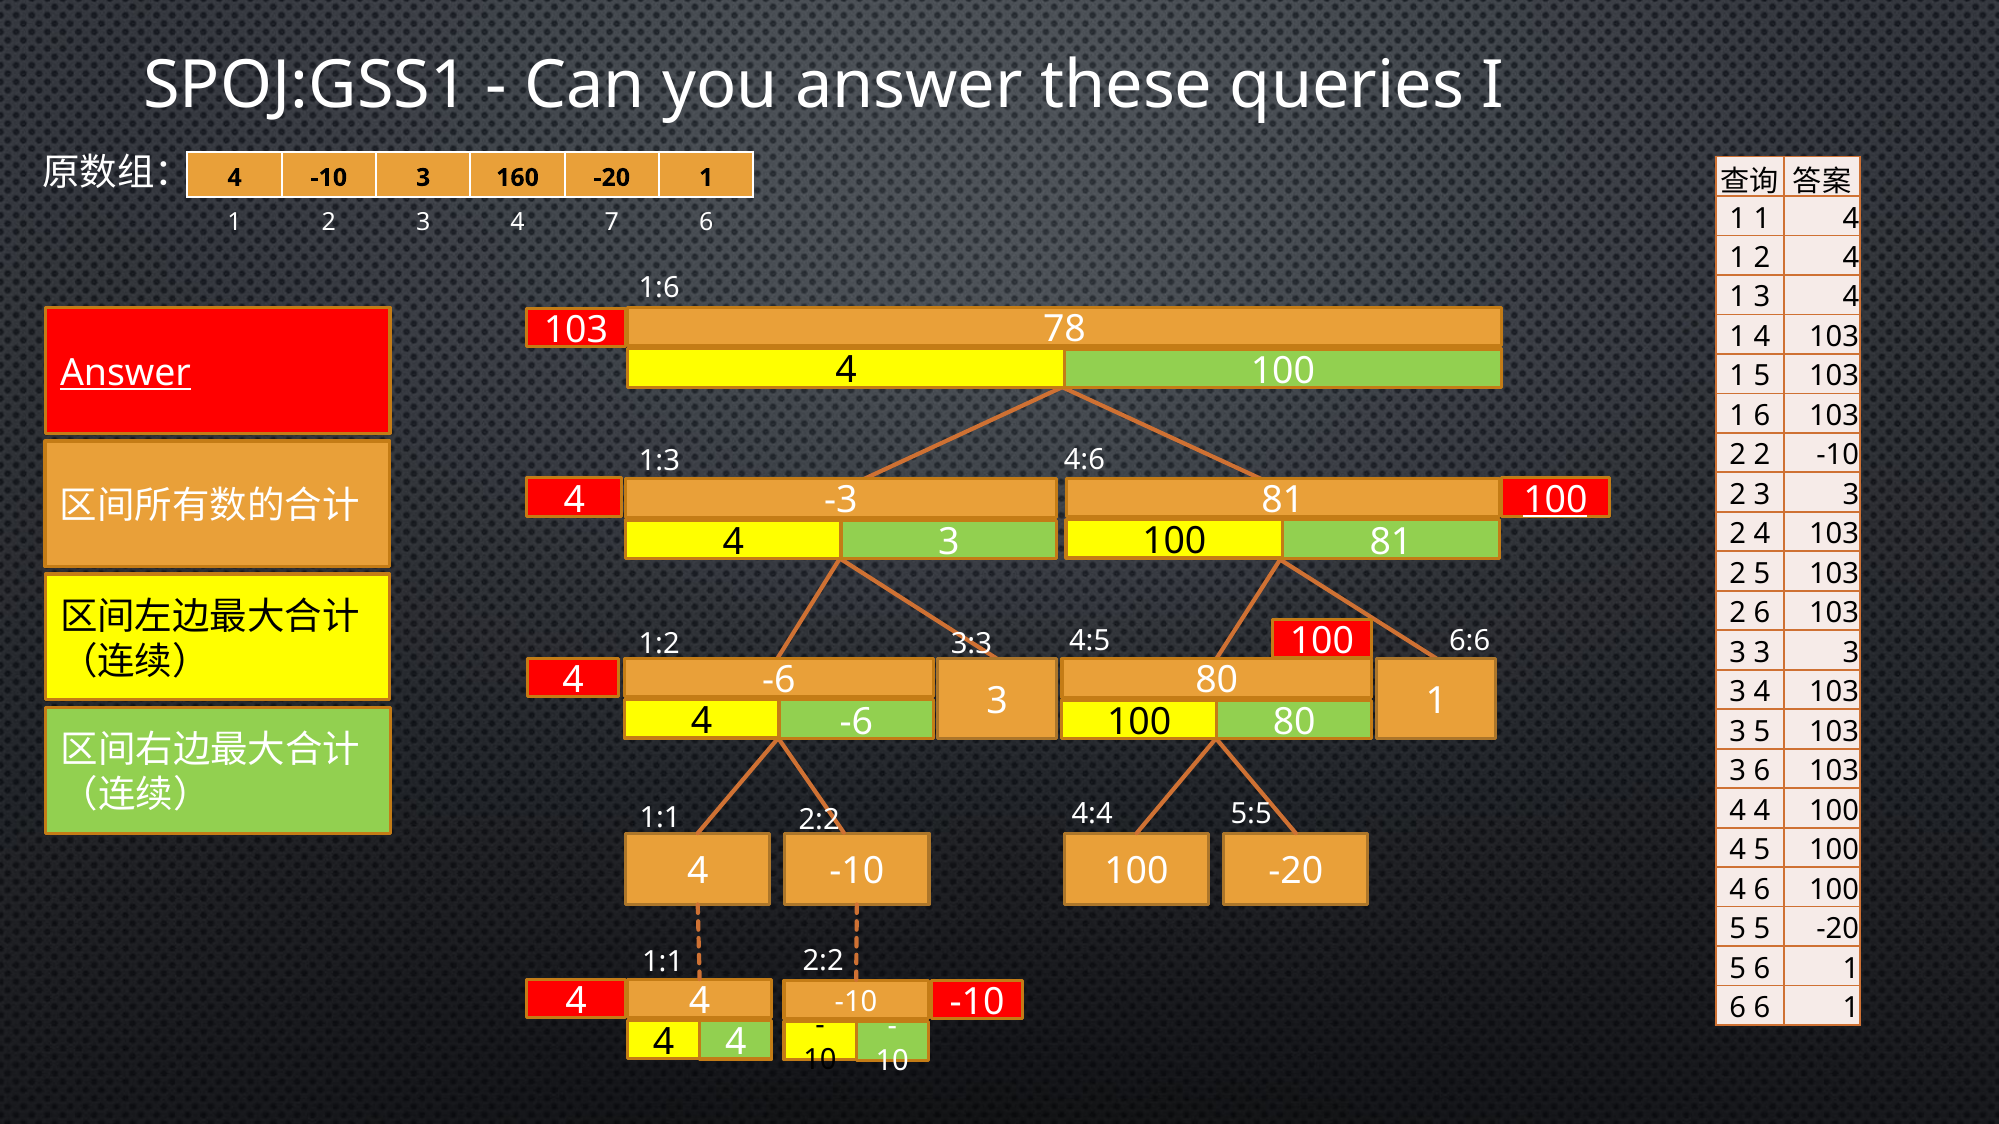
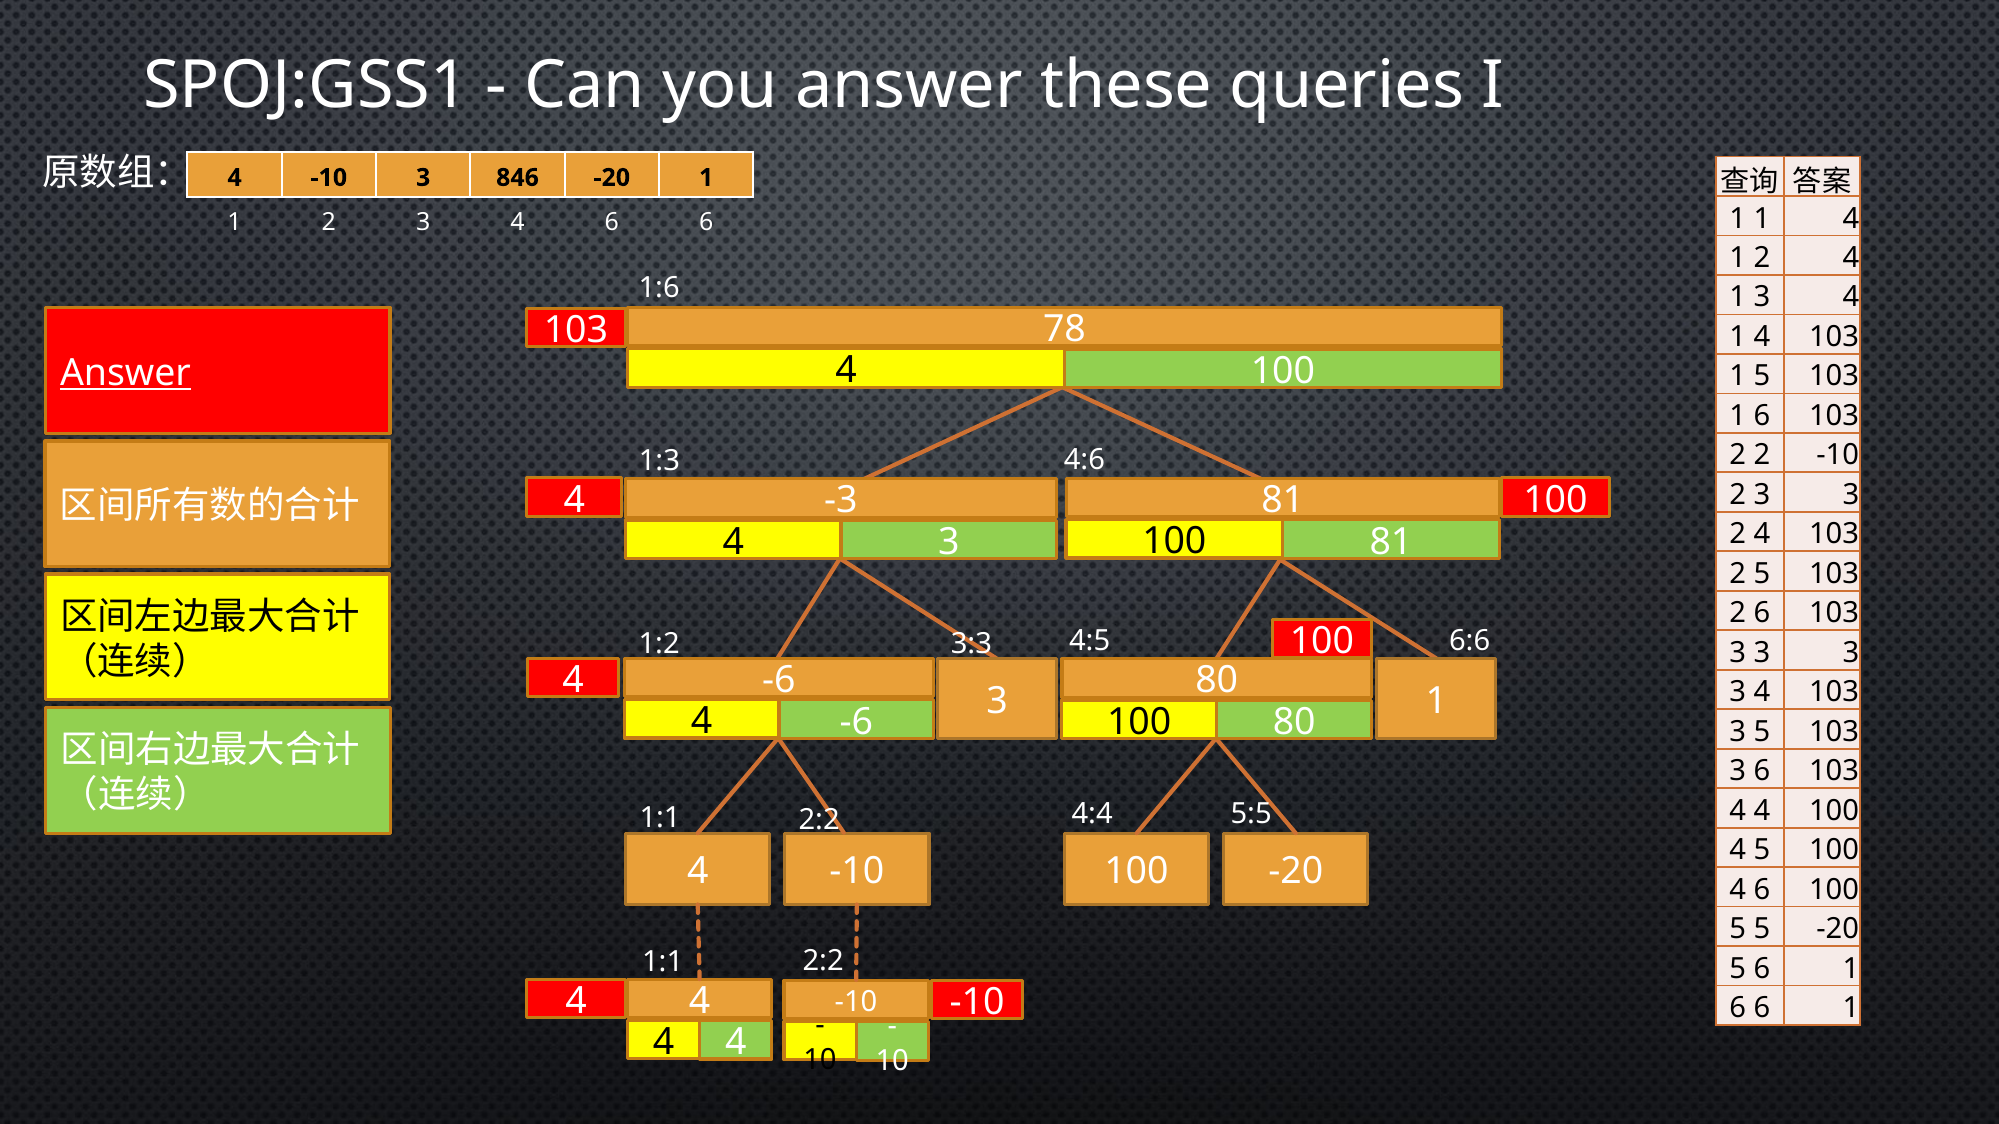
160: 160 -> 846
3 4 7: 7 -> 6
100 at (1555, 500) underline: present -> none
